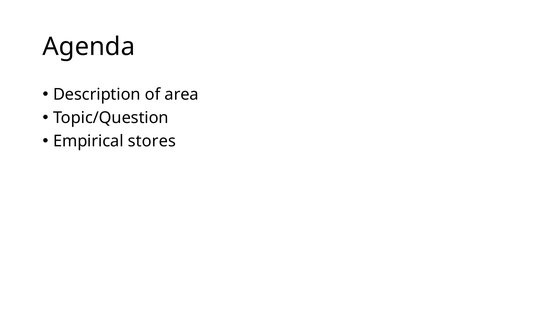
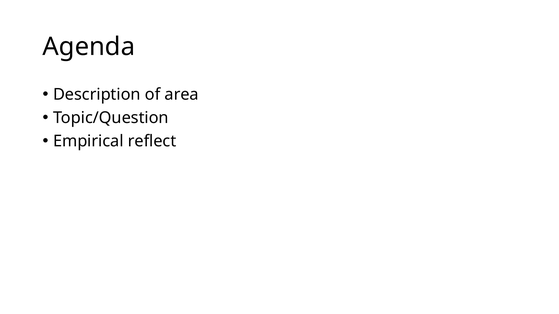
stores: stores -> reflect
